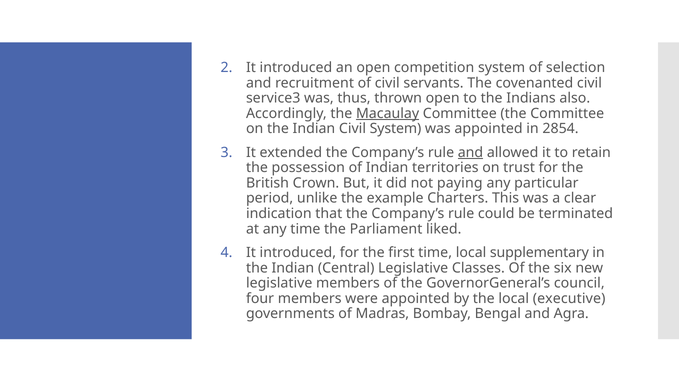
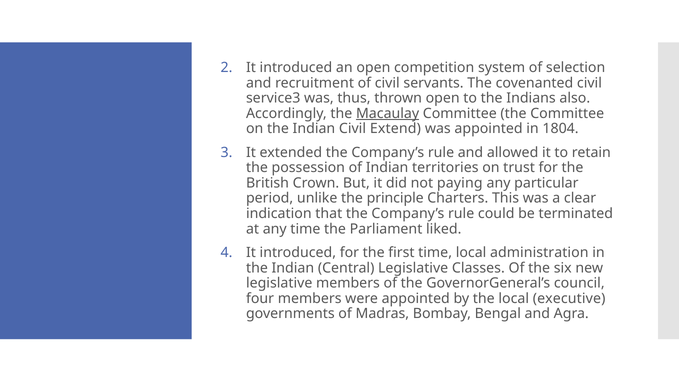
Civil System: System -> Extend
2854: 2854 -> 1804
and at (470, 152) underline: present -> none
example: example -> principle
supplementary: supplementary -> administration
